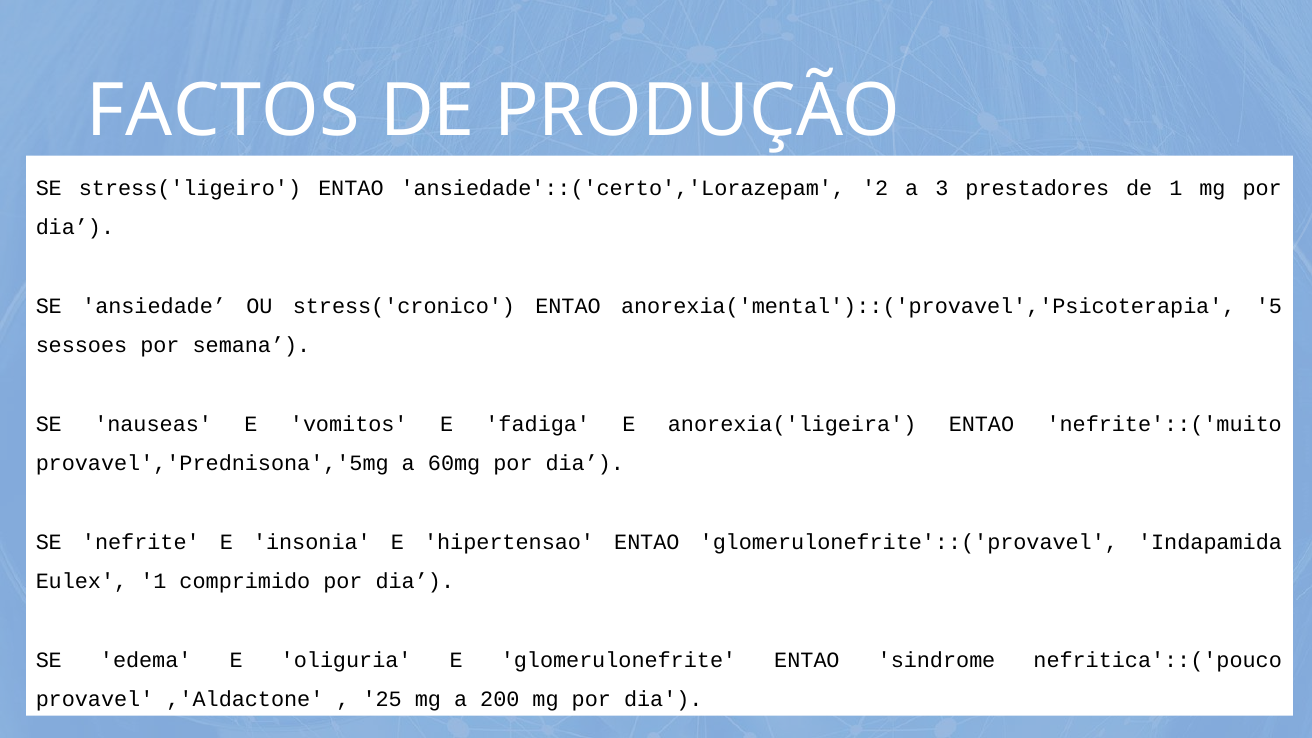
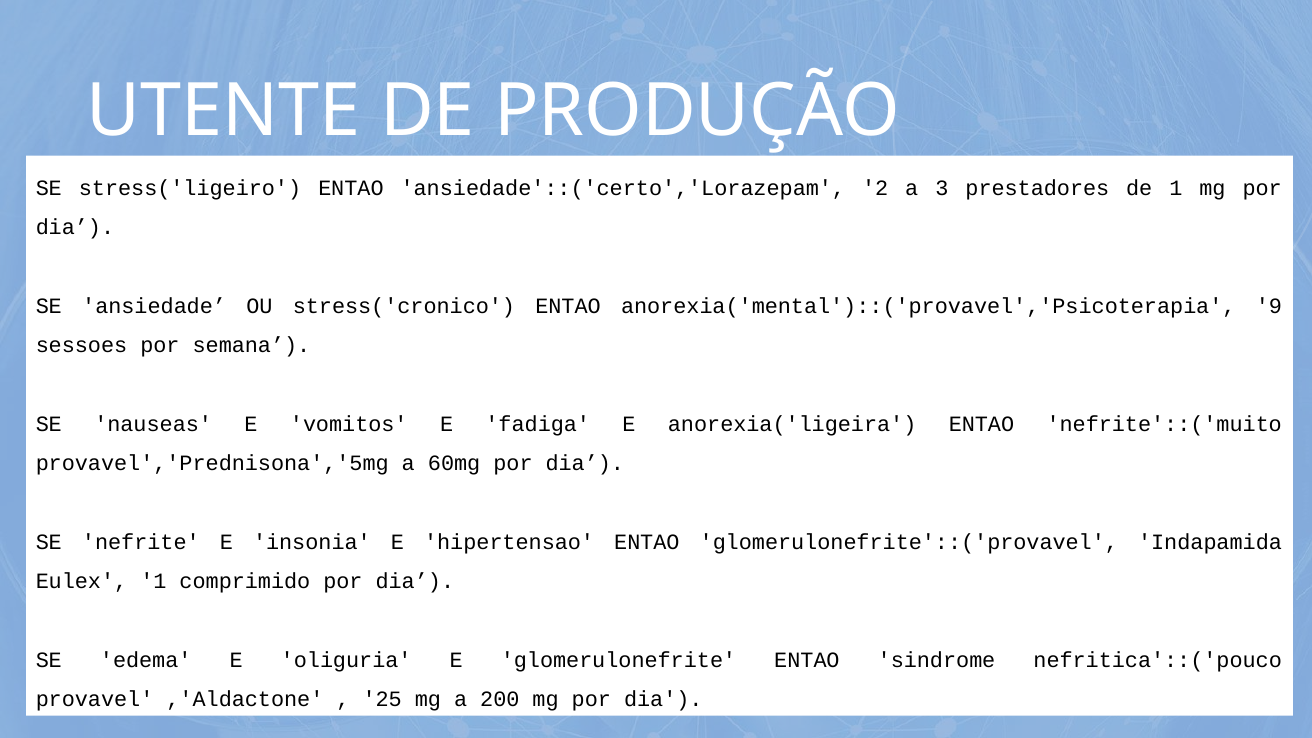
FACTOS: FACTOS -> UTENTE
5: 5 -> 9
